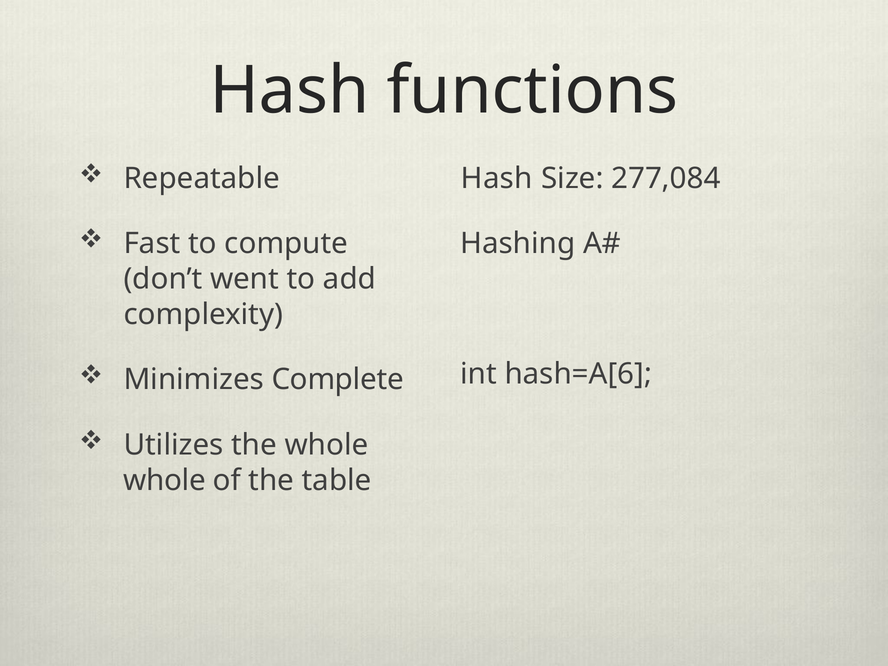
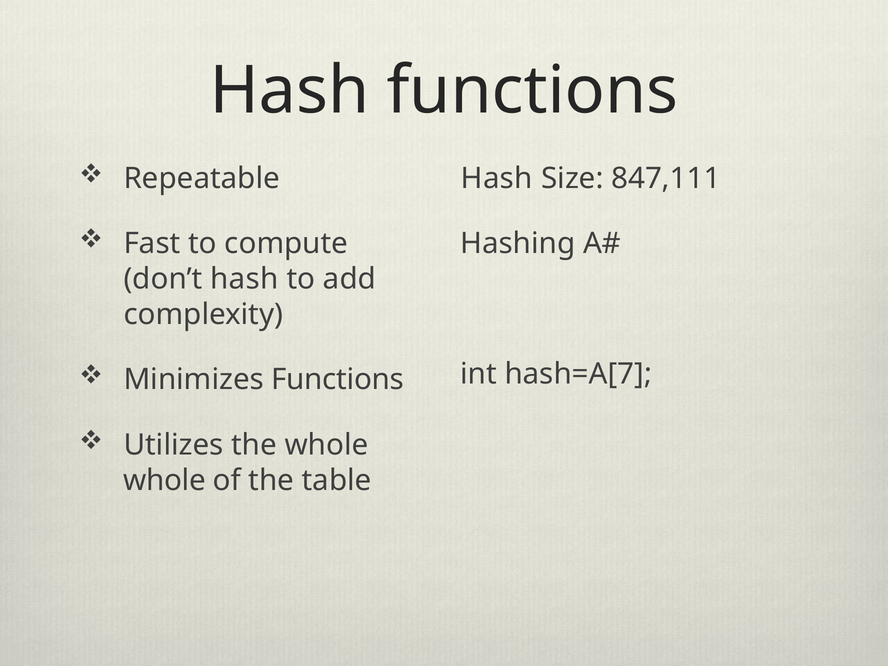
277,084: 277,084 -> 847,111
don’t went: went -> hash
Minimizes Complete: Complete -> Functions
hash=A[6: hash=A[6 -> hash=A[7
